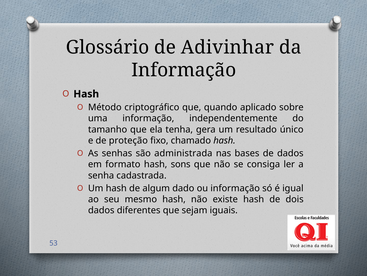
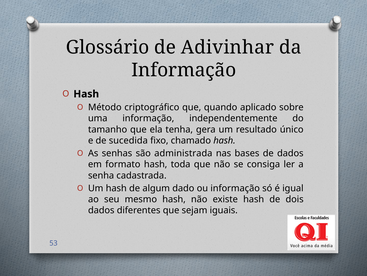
proteção: proteção -> sucedida
sons: sons -> toda
